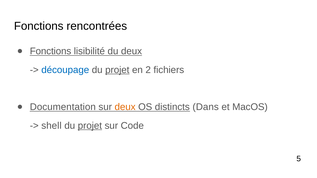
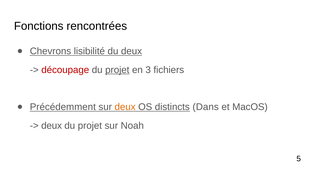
Fonctions at (51, 51): Fonctions -> Chevrons
découpage colour: blue -> red
2: 2 -> 3
Documentation: Documentation -> Précédemment
shell at (51, 126): shell -> deux
projet at (90, 126) underline: present -> none
Code: Code -> Noah
